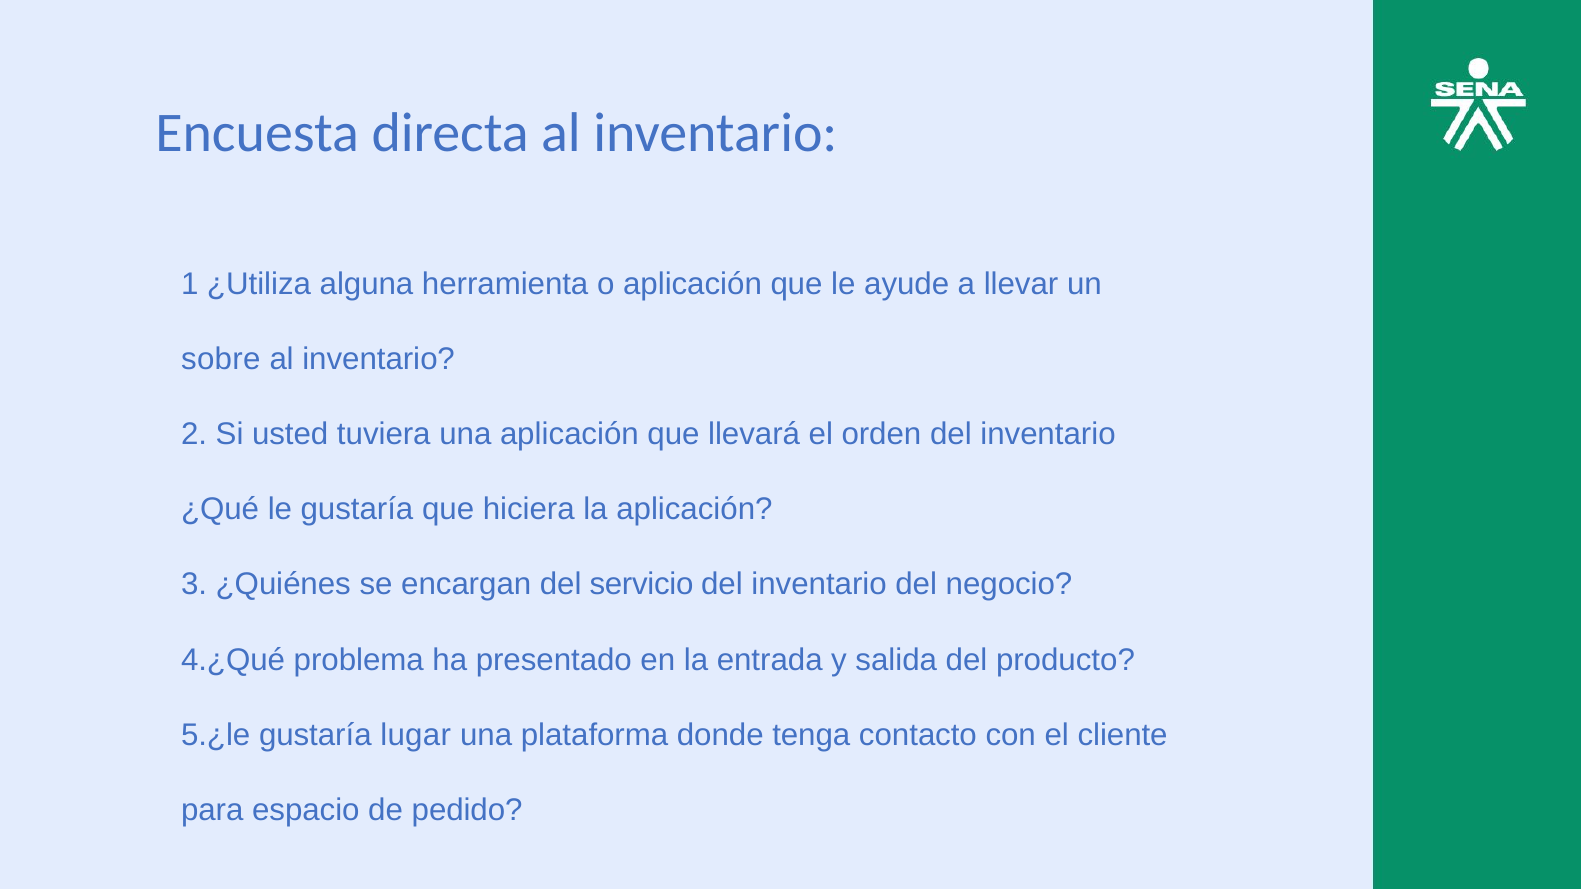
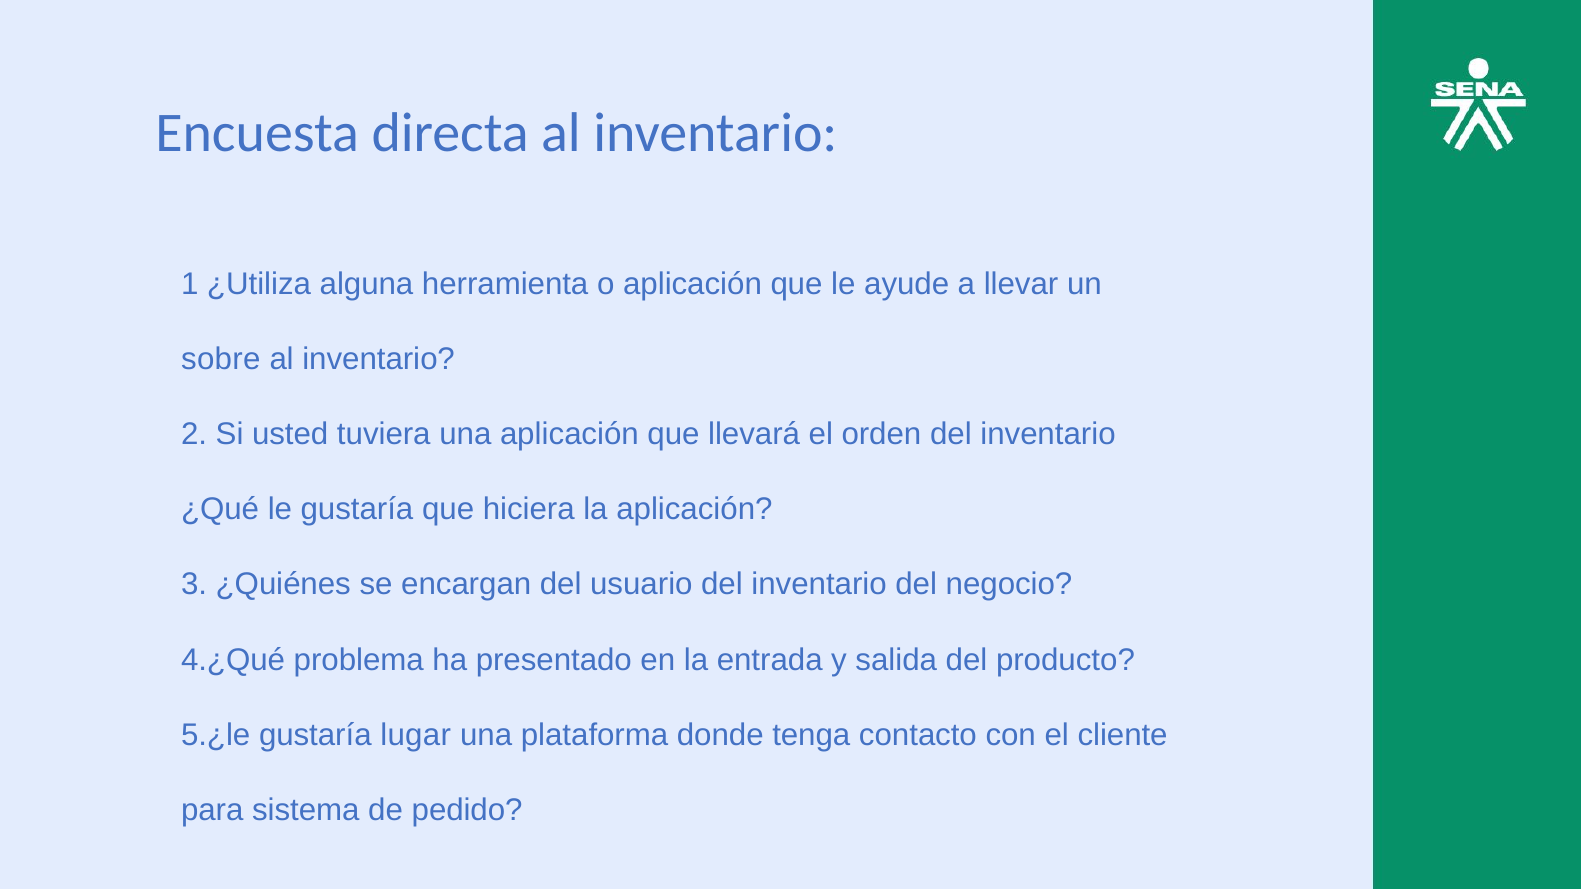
servicio: servicio -> usuario
espacio: espacio -> sistema
